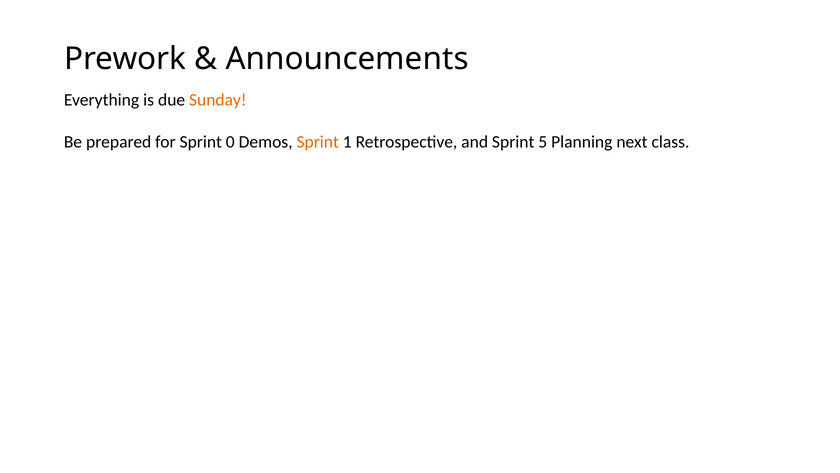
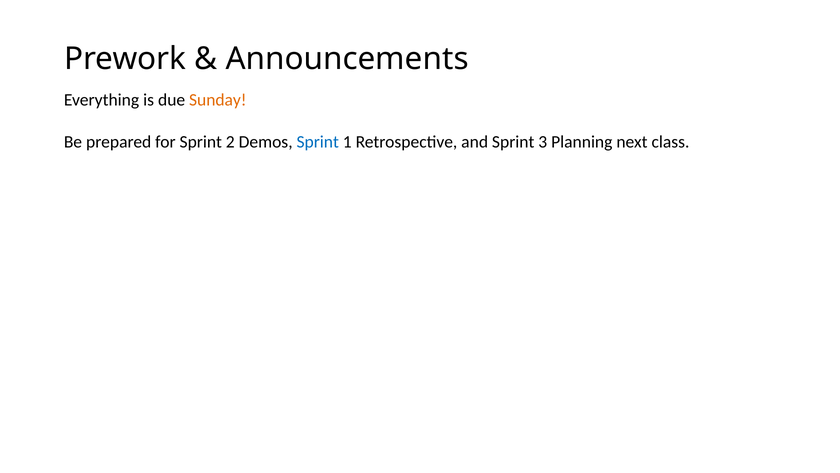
0: 0 -> 2
Sprint at (318, 142) colour: orange -> blue
5: 5 -> 3
